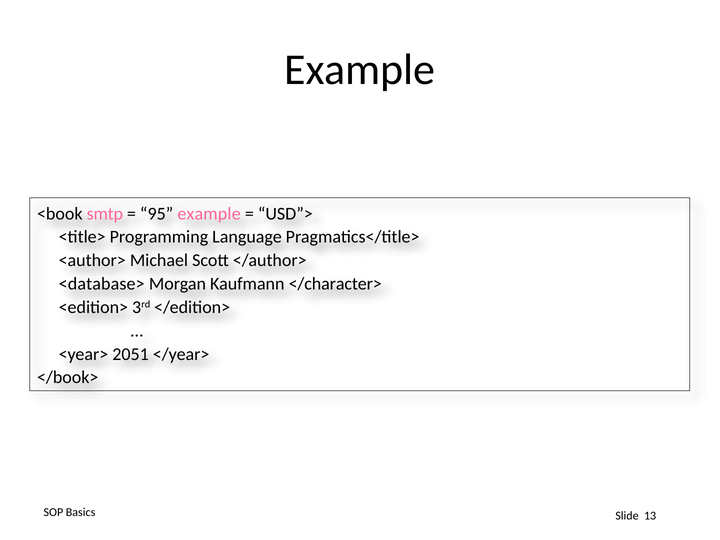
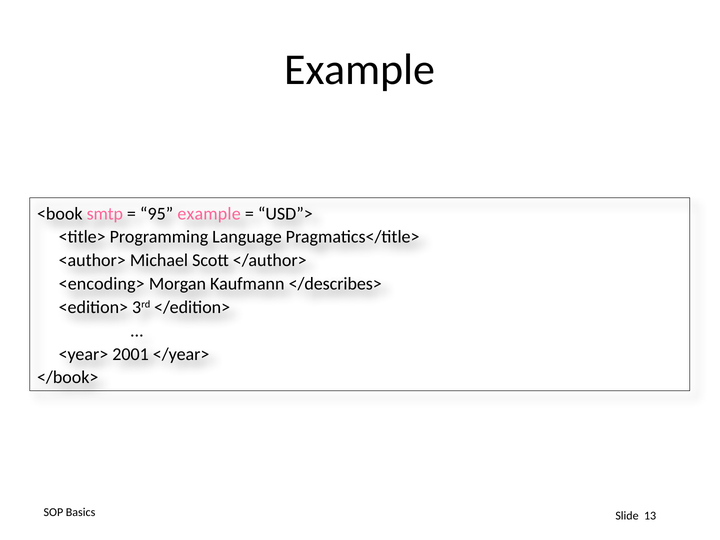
<database>: <database> -> <encoding>
</character>: </character> -> </describes>
2051: 2051 -> 2001
